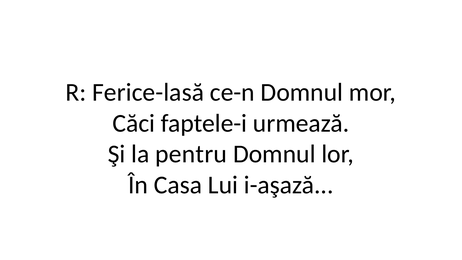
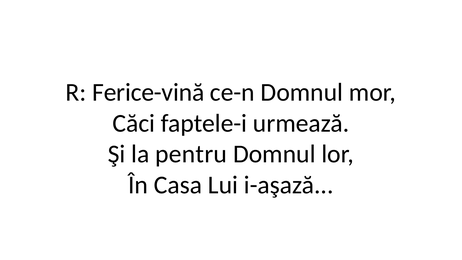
Ferice-lasă: Ferice-lasă -> Ferice-vină
